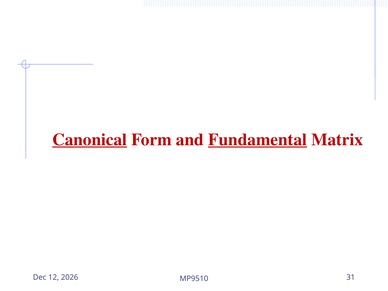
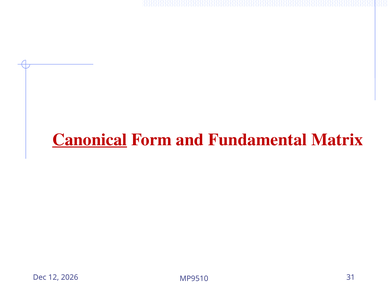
Fundamental underline: present -> none
